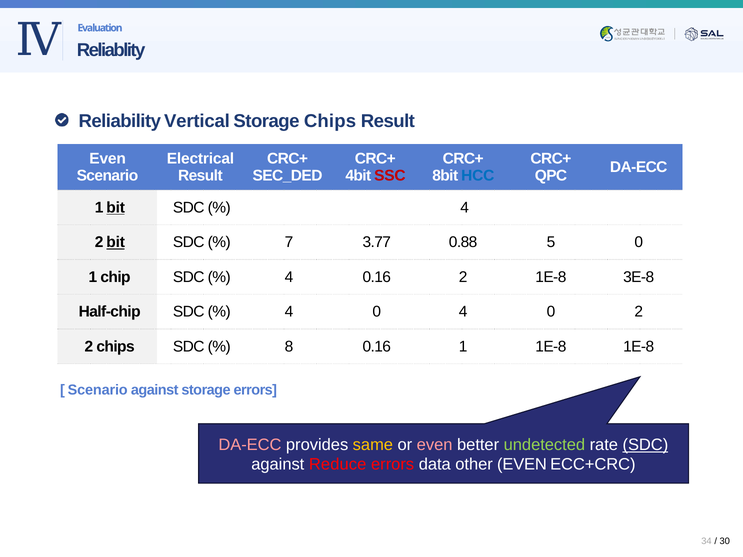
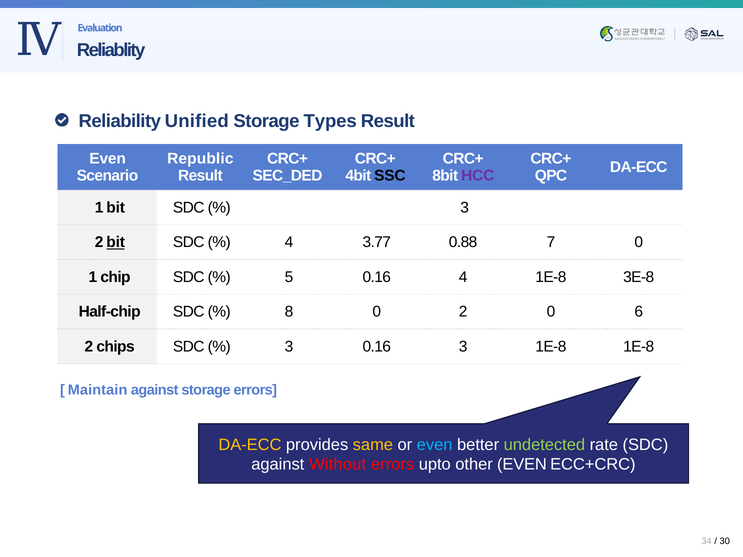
Vertical: Vertical -> Unified
Storage Chips: Chips -> Types
Electrical: Electrical -> Republic
SSC colour: red -> black
HCC colour: blue -> purple
bit at (116, 208) underline: present -> none
4 at (465, 208): 4 -> 3
7 at (289, 242): 7 -> 4
5: 5 -> 7
4 at (289, 277): 4 -> 5
0.16 2: 2 -> 4
4 at (289, 312): 4 -> 8
0 4: 4 -> 2
0 2: 2 -> 6
8 at (289, 347): 8 -> 3
0.16 1: 1 -> 3
Scenario at (98, 390): Scenario -> Maintain
DA-ECC at (250, 445) colour: pink -> yellow
even at (435, 445) colour: pink -> light blue
SDC at (645, 445) underline: present -> none
Reduce: Reduce -> Without
data: data -> upto
